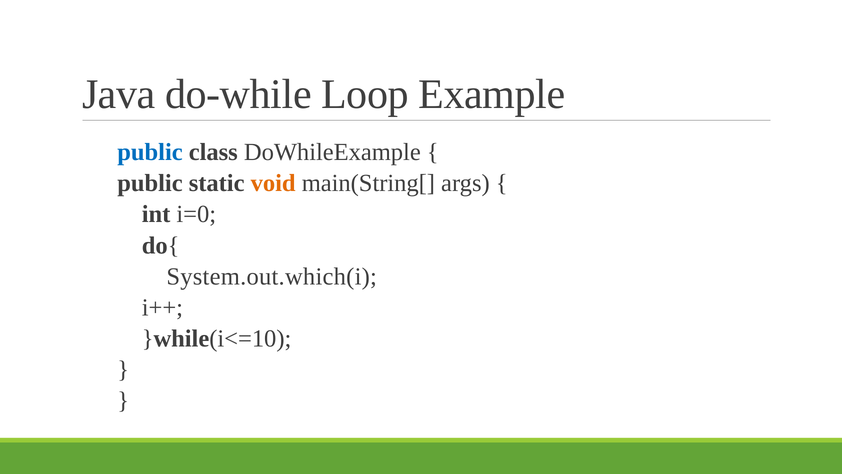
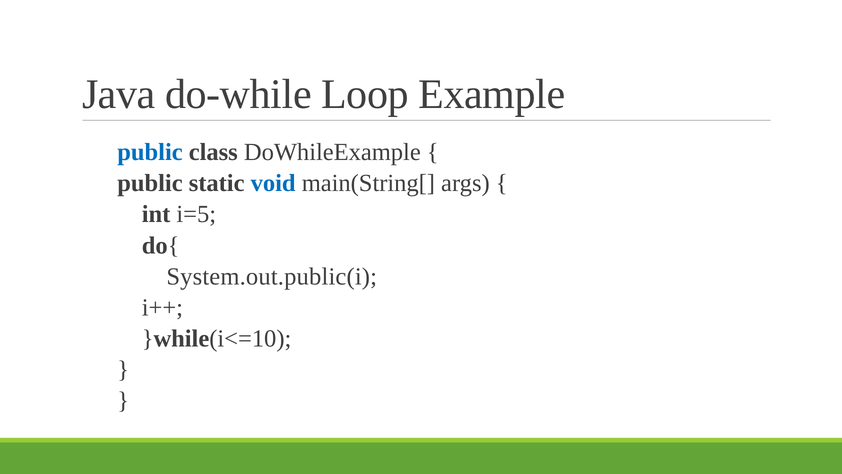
void colour: orange -> blue
i=0: i=0 -> i=5
System.out.which(i: System.out.which(i -> System.out.public(i
